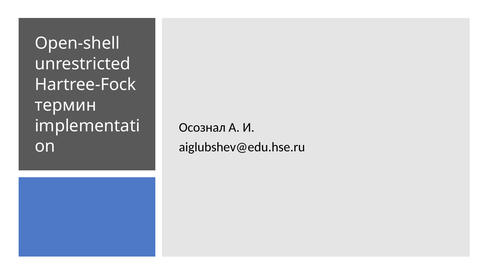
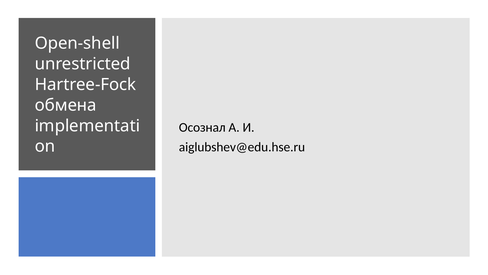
термин: термин -> обмена
